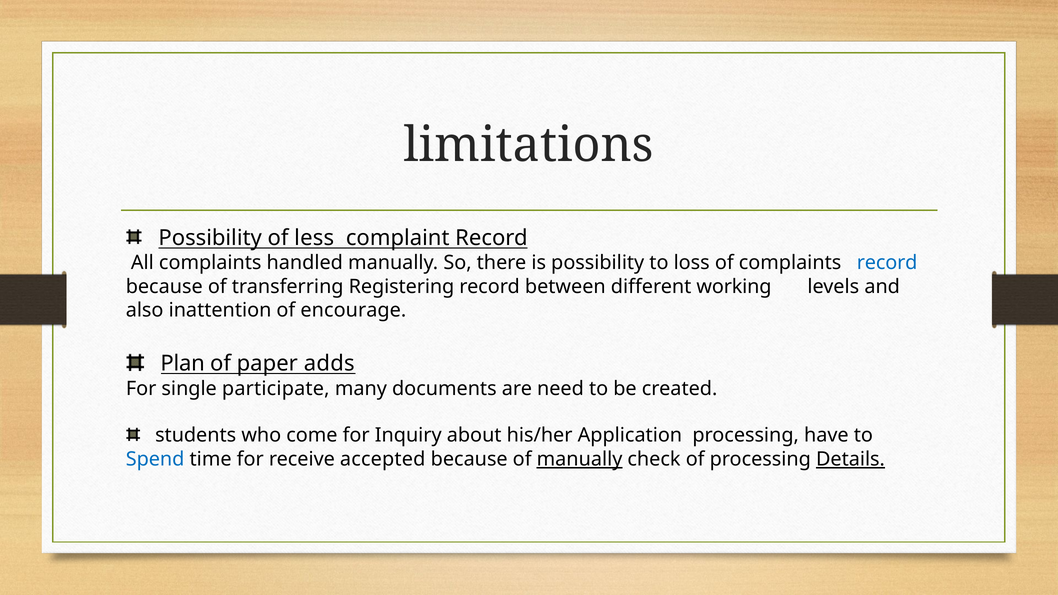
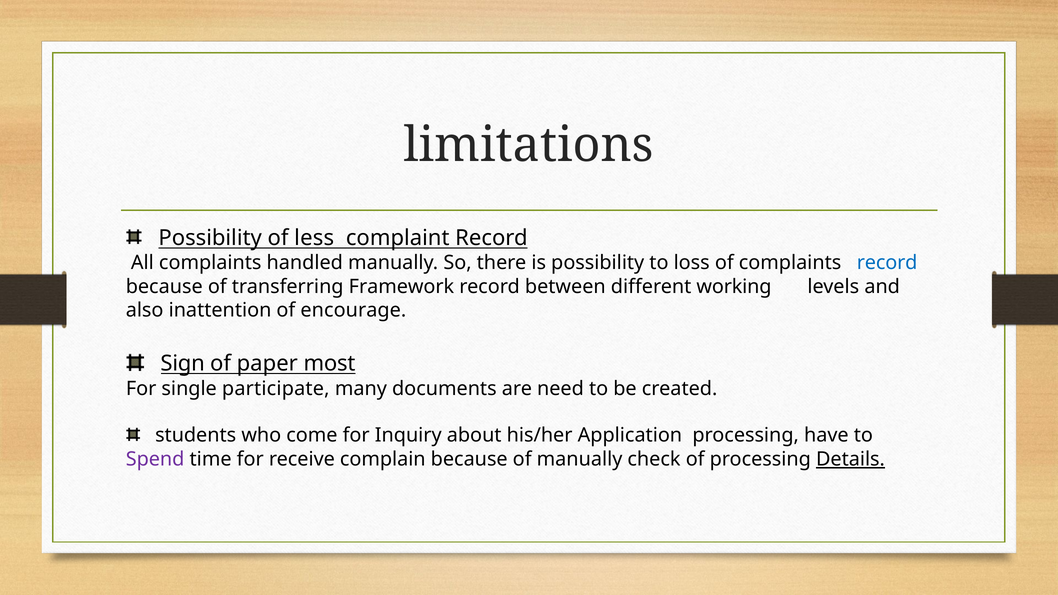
Registering: Registering -> Framework
Plan: Plan -> Sign
adds: adds -> most
Spend colour: blue -> purple
accepted: accepted -> complain
manually at (580, 459) underline: present -> none
